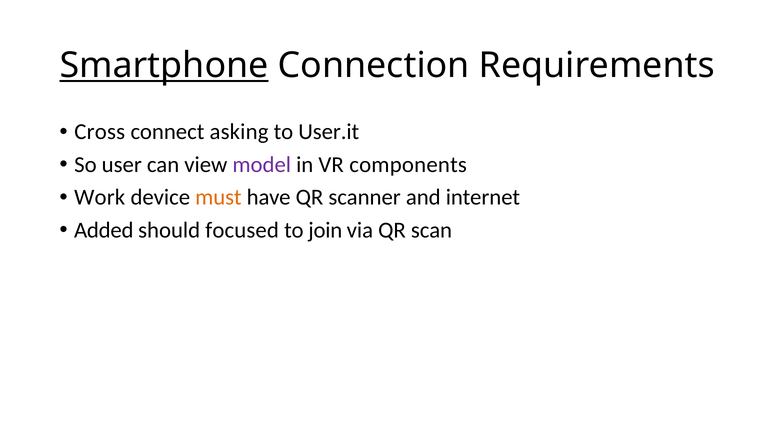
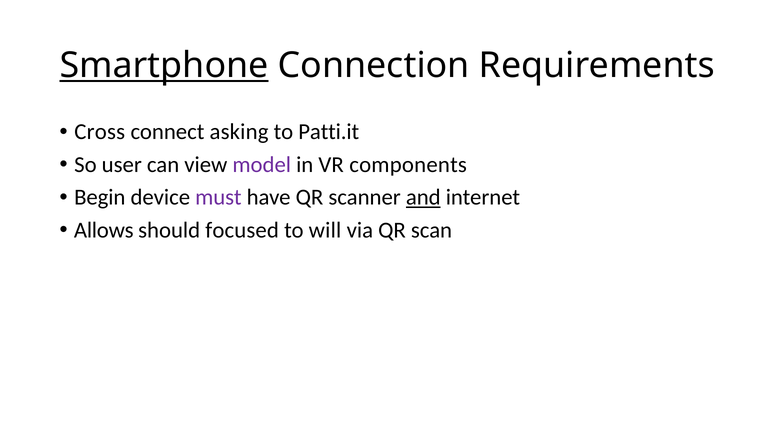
User.it: User.it -> Patti.it
Work: Work -> Begin
must colour: orange -> purple
and underline: none -> present
Added: Added -> Allows
join: join -> will
